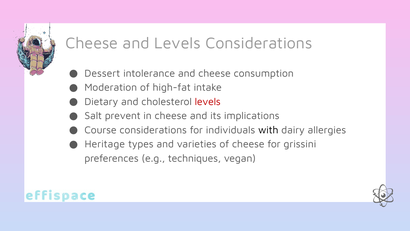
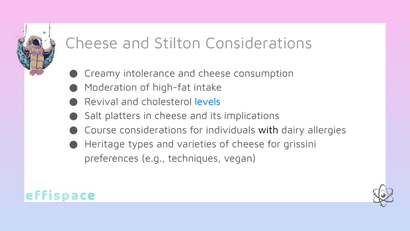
and Levels: Levels -> Stilton
Dessert: Dessert -> Creamy
Dietary: Dietary -> Revival
levels at (208, 102) colour: red -> blue
prevent: prevent -> platters
